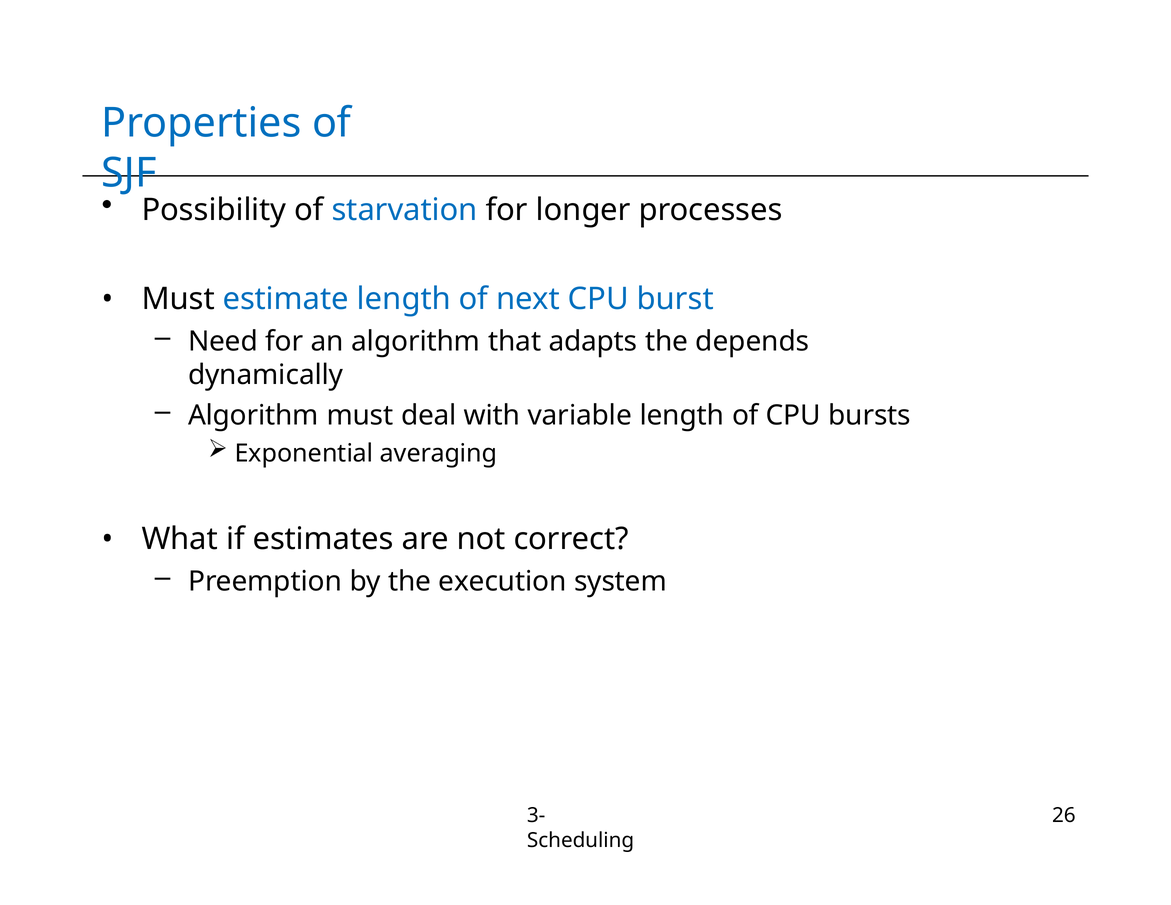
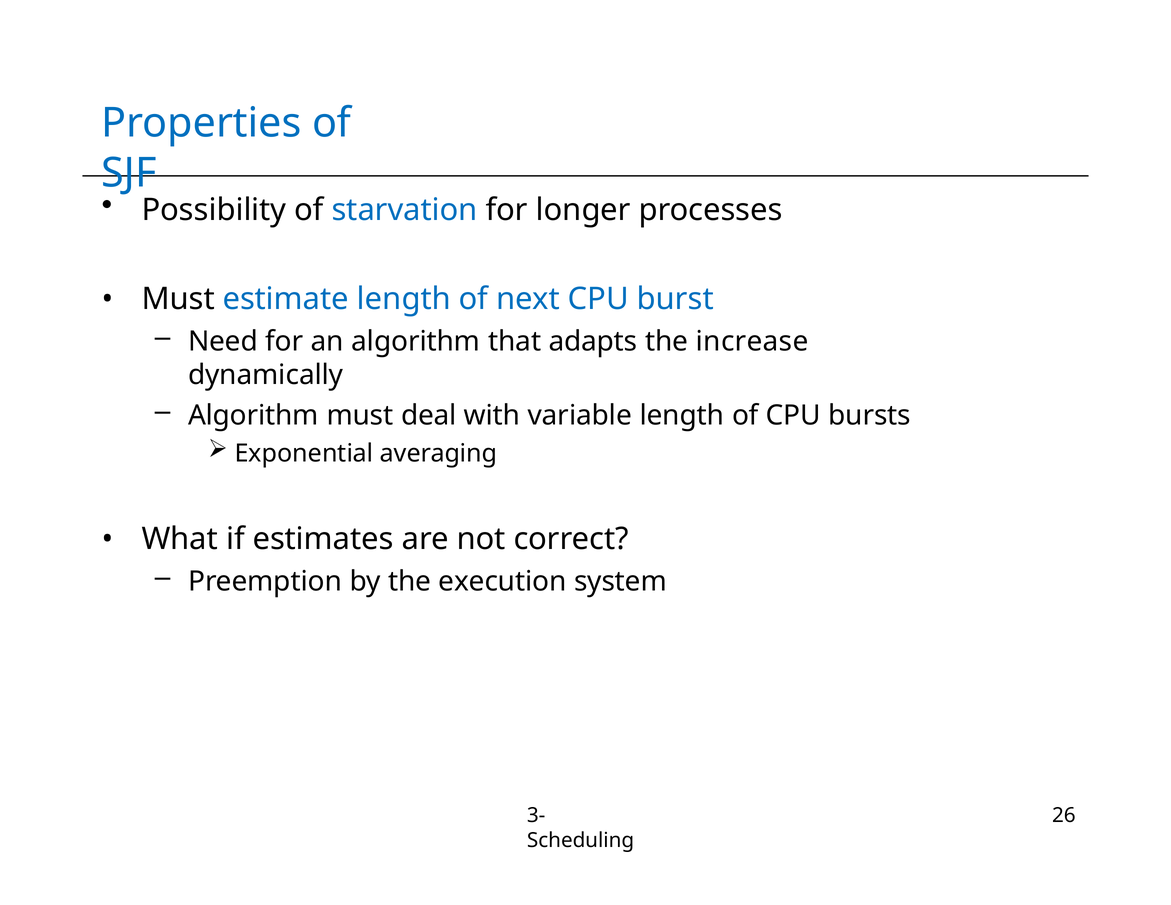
depends: depends -> increase
